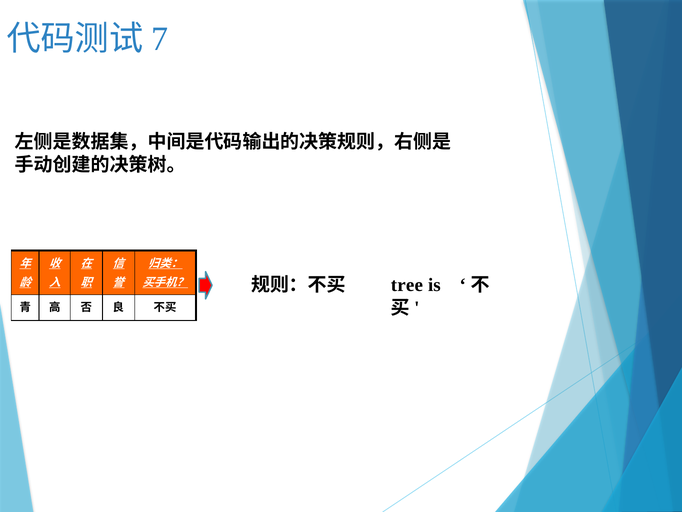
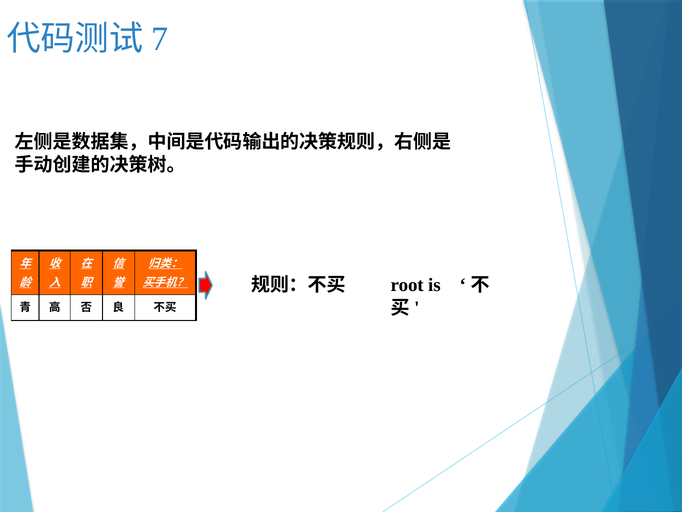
tree: tree -> root
